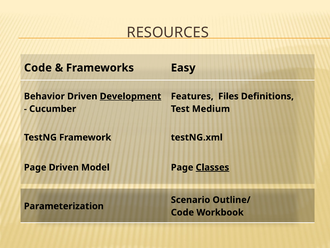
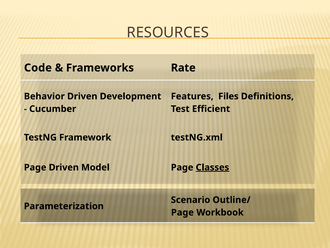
Easy: Easy -> Rate
Development underline: present -> none
Medium: Medium -> Efficient
Code at (182, 212): Code -> Page
